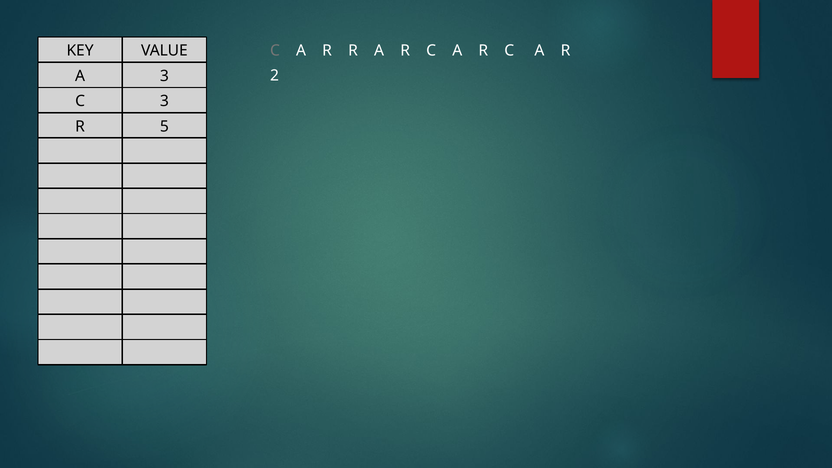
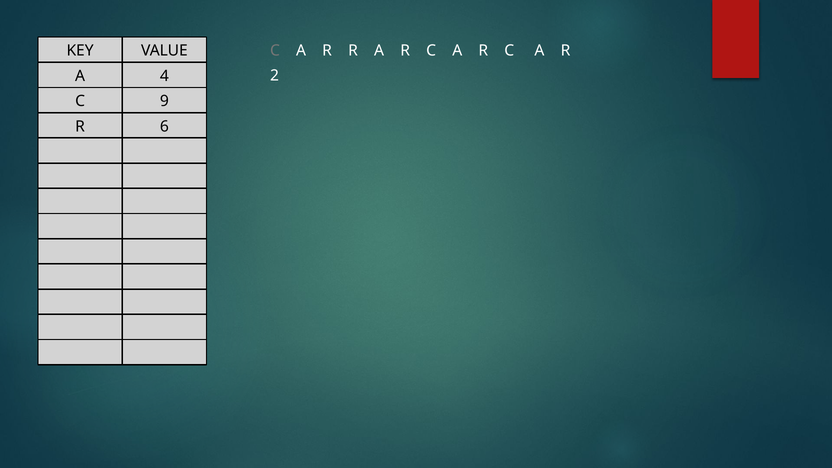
A 3: 3 -> 4
C 3: 3 -> 9
5: 5 -> 6
